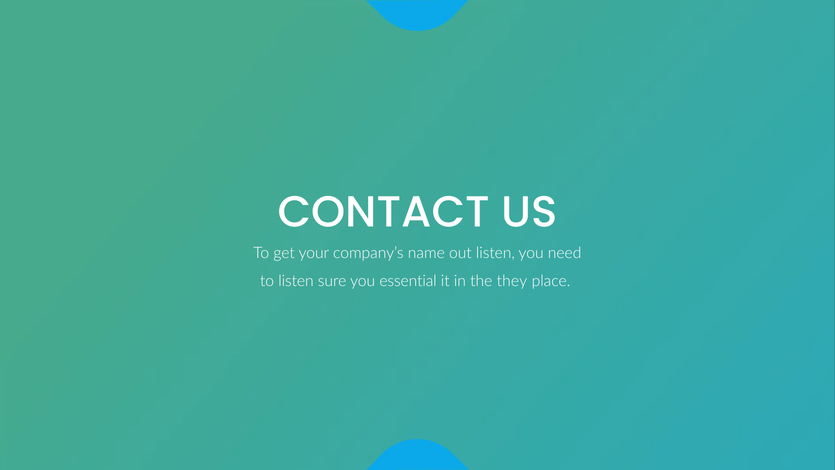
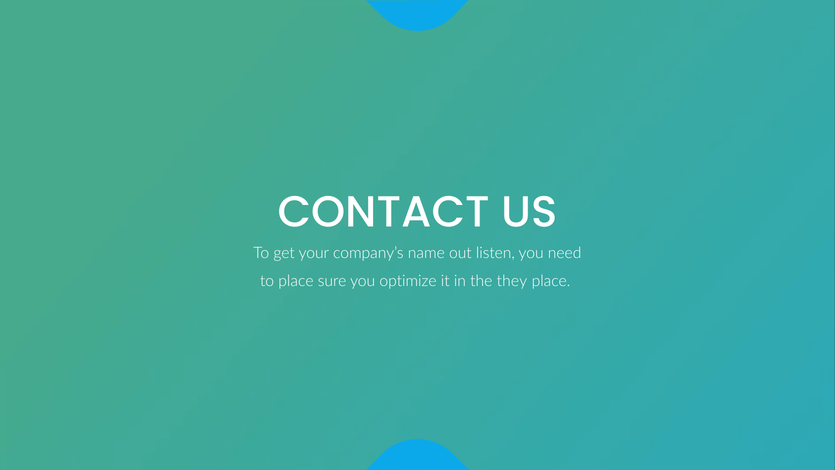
to listen: listen -> place
essential: essential -> optimize
